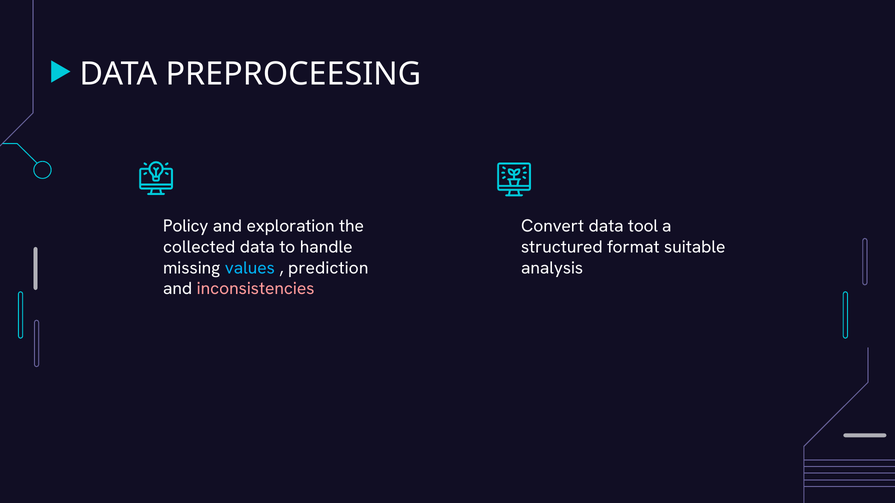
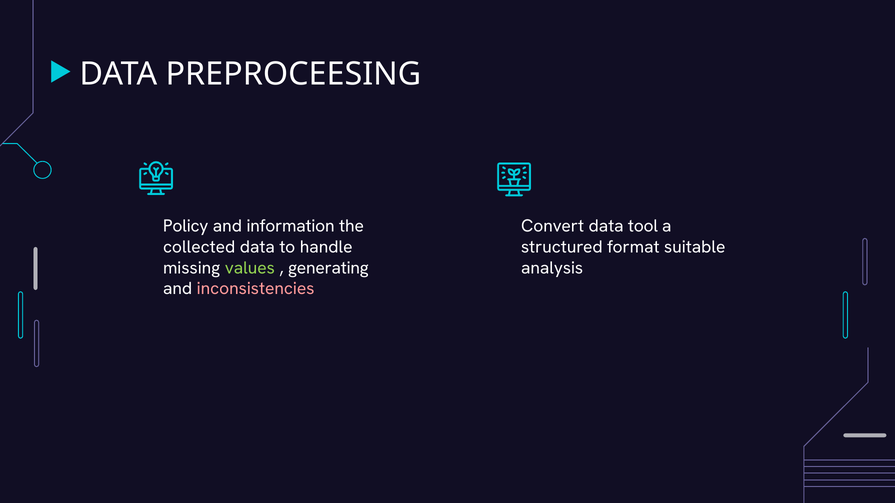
exploration: exploration -> information
values colour: light blue -> light green
prediction: prediction -> generating
